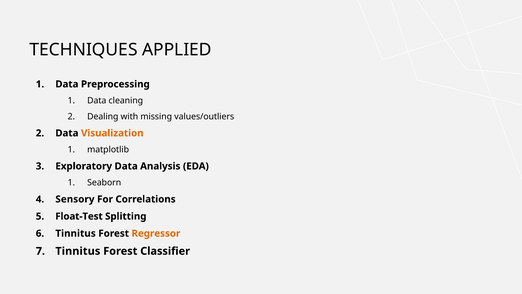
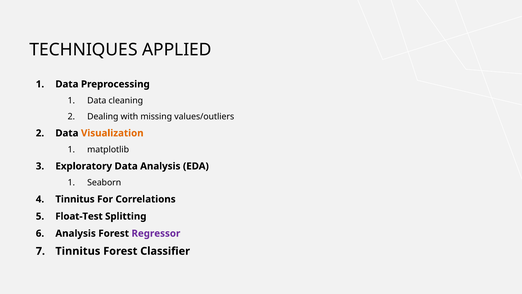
Sensory at (75, 199): Sensory -> Tinnitus
Tinnitus at (76, 233): Tinnitus -> Analysis
Regressor colour: orange -> purple
